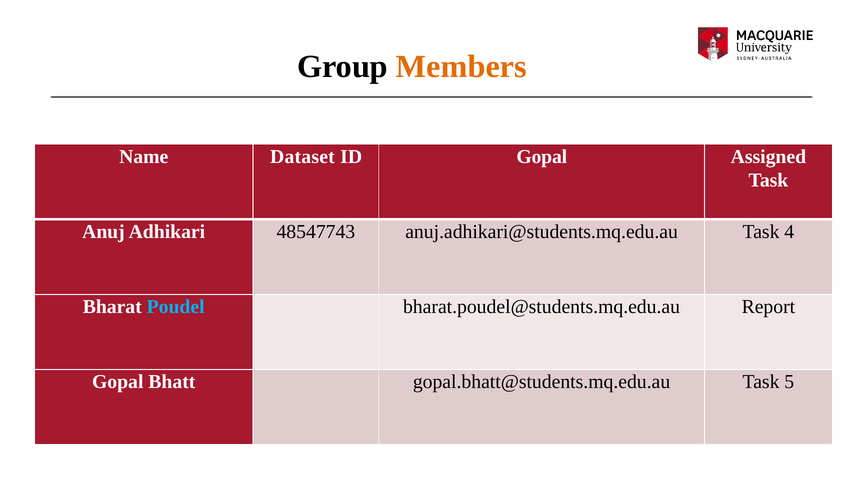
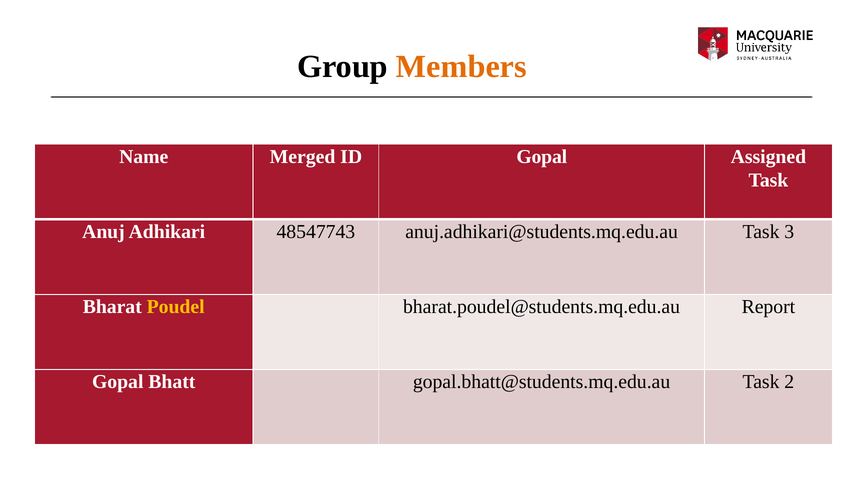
Dataset: Dataset -> Merged
4: 4 -> 3
Poudel colour: light blue -> yellow
5: 5 -> 2
